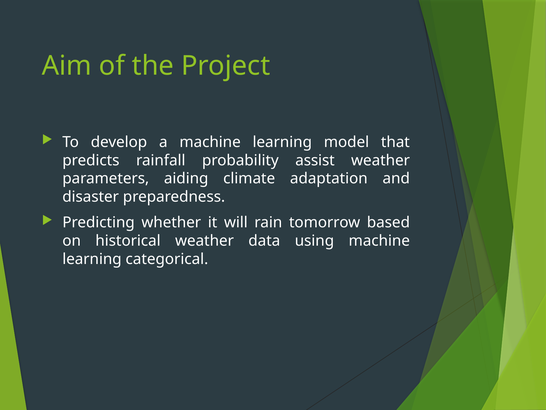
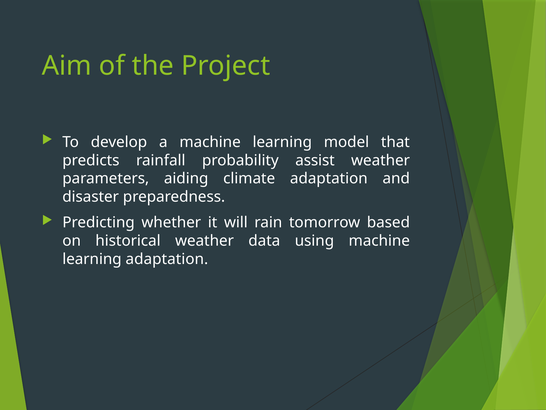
learning categorical: categorical -> adaptation
